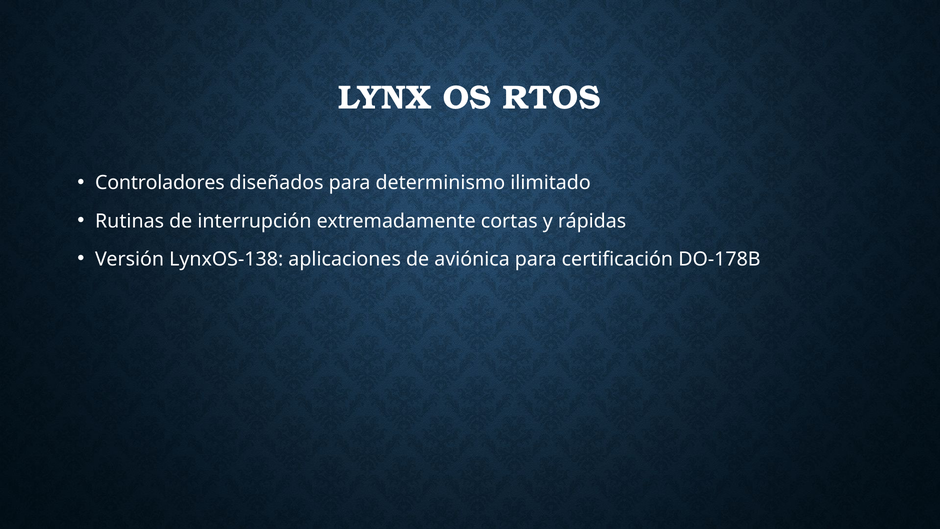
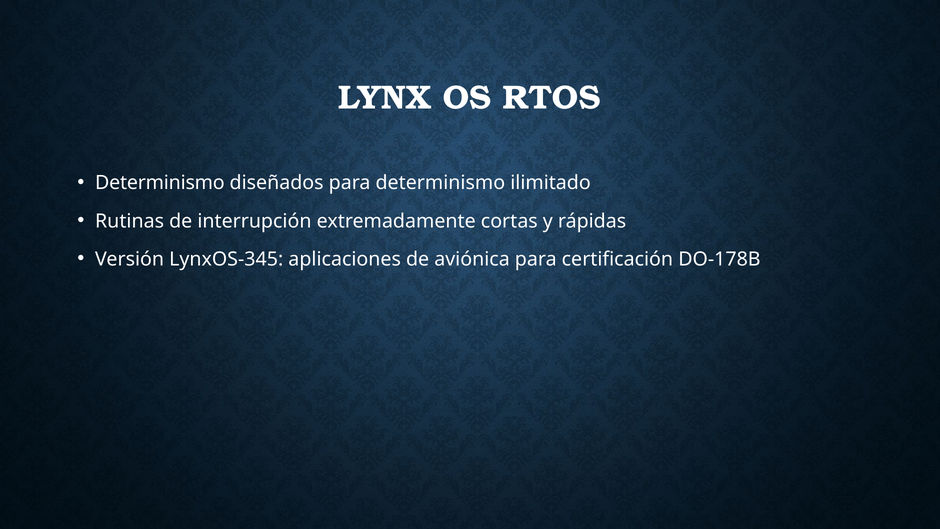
Controladores at (160, 183): Controladores -> Determinismo
LynxOS-138: LynxOS-138 -> LynxOS-345
